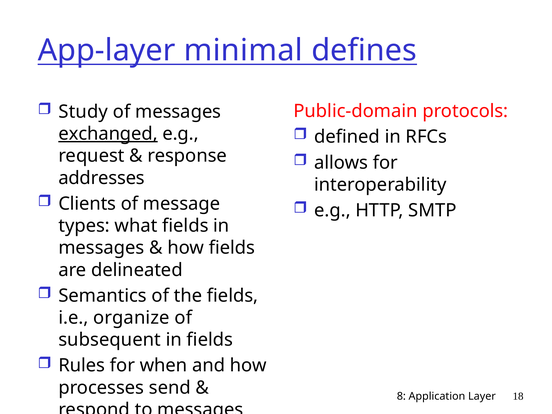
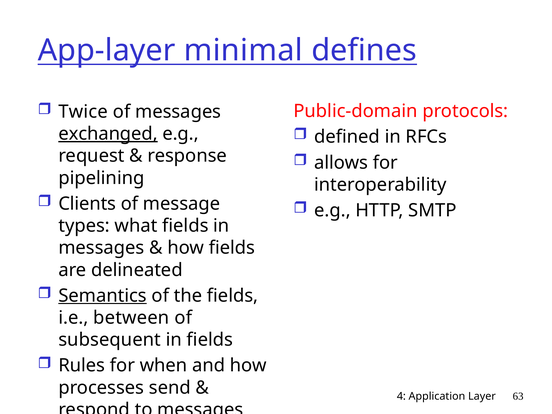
Study: Study -> Twice
addresses: addresses -> pipelining
Semantics underline: none -> present
organize: organize -> between
8: 8 -> 4
18: 18 -> 63
